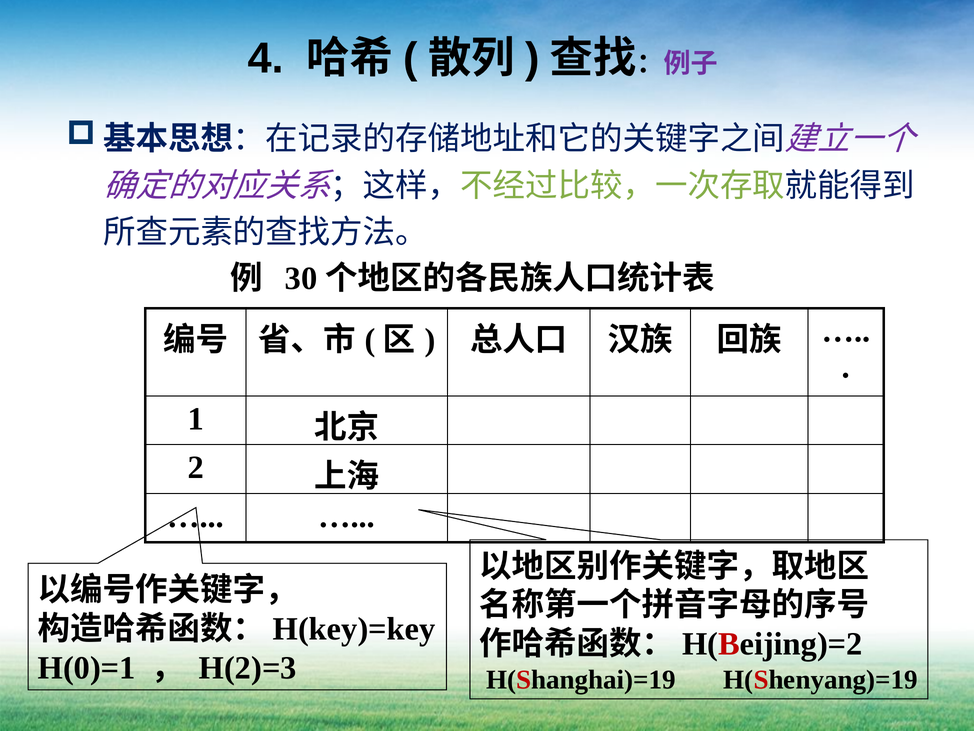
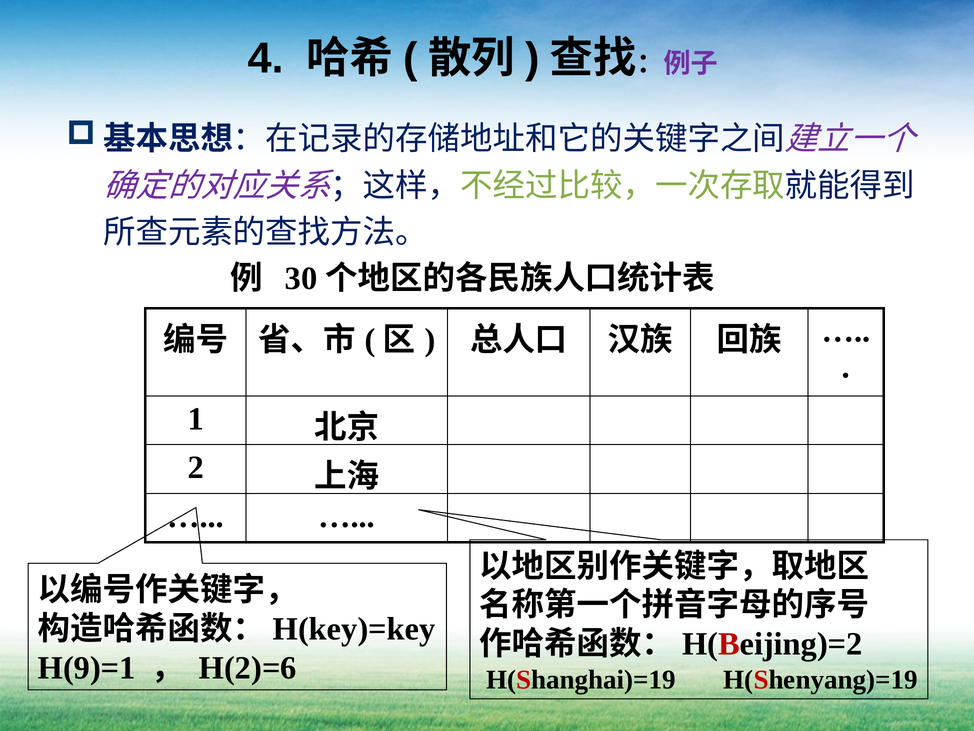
H(0)=1: H(0)=1 -> H(9)=1
H(2)=3: H(2)=3 -> H(2)=6
